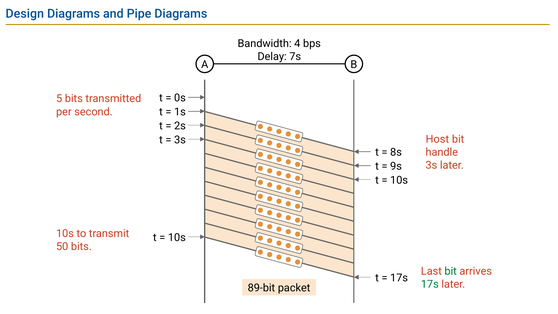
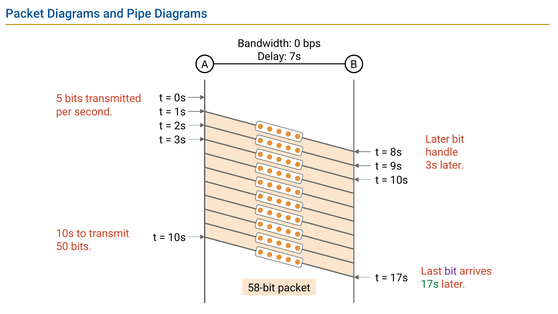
Design at (25, 14): Design -> Packet
4: 4 -> 0
Host at (437, 139): Host -> Later
bit at (451, 271) colour: green -> purple
89-bit: 89-bit -> 58-bit
